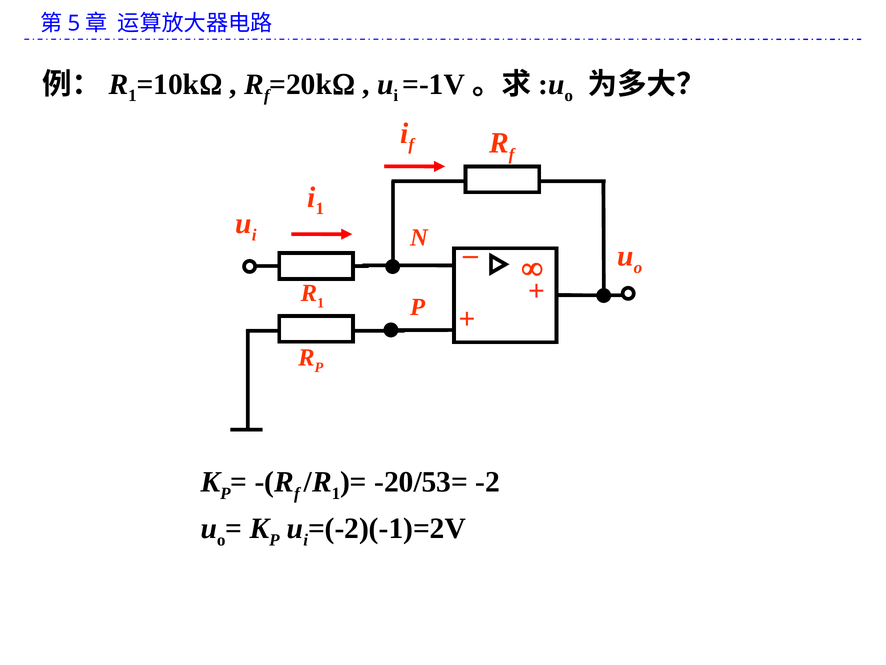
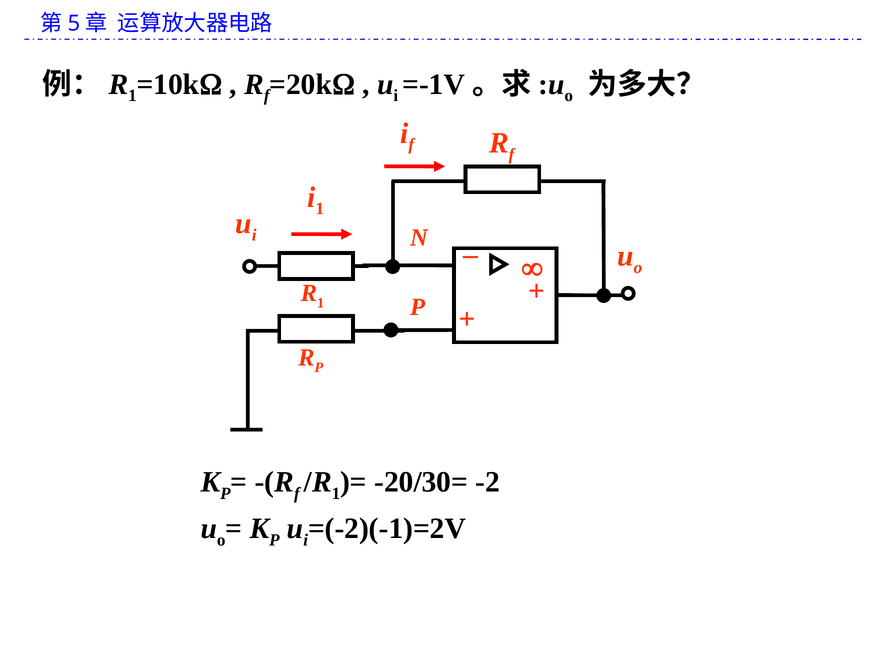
-20/53=: -20/53= -> -20/30=
